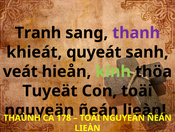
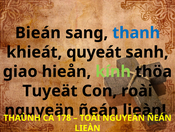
Tranh: Tranh -> Bieán
thanh colour: purple -> blue
veát: veát -> giao
toäi: toäi -> roài
